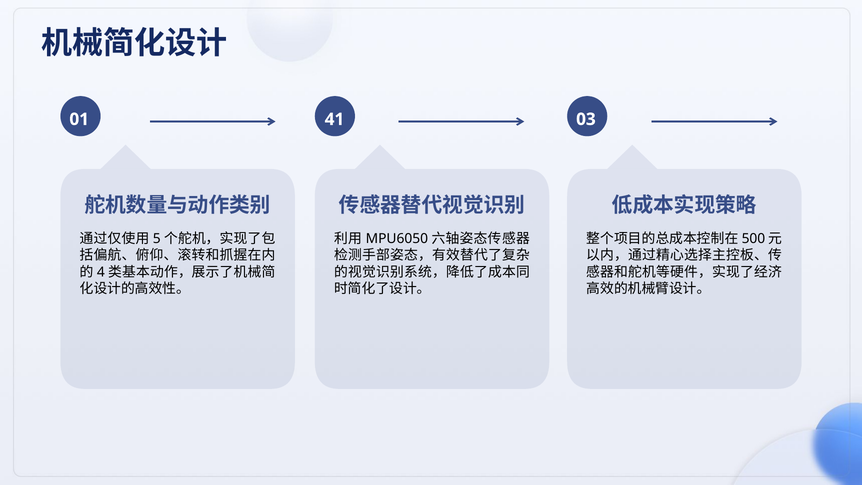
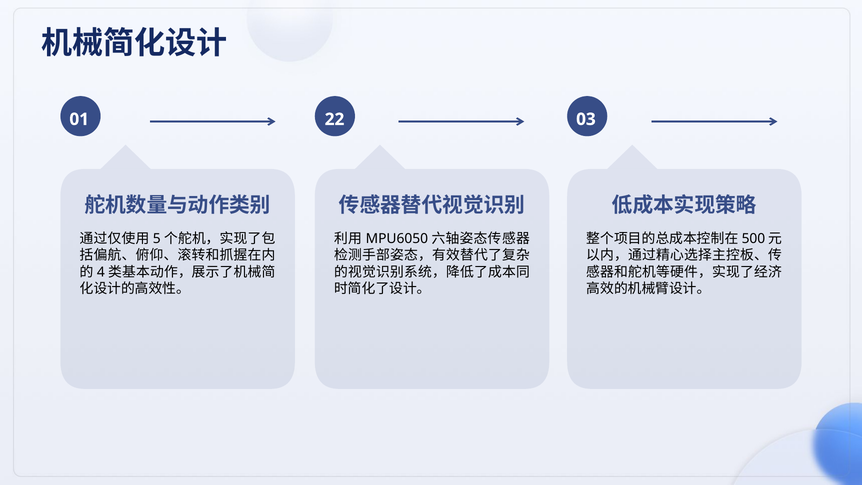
41: 41 -> 22
